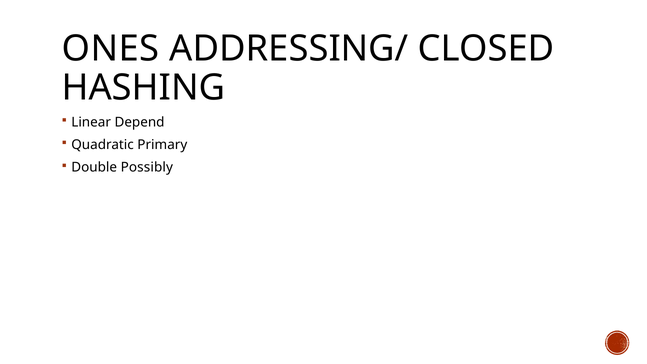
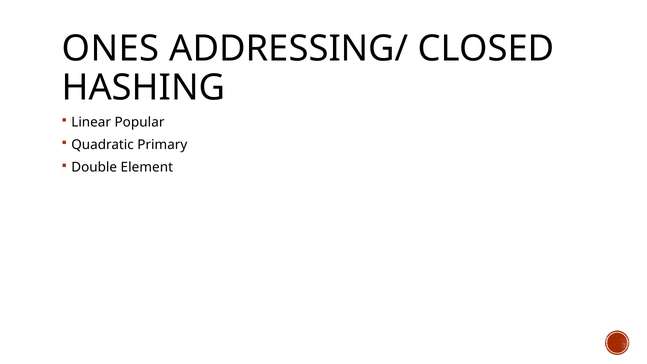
Depend: Depend -> Popular
Possibly: Possibly -> Element
